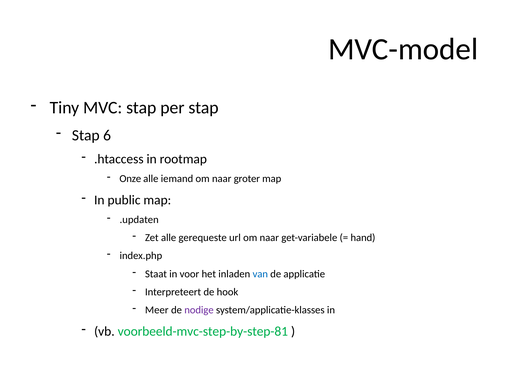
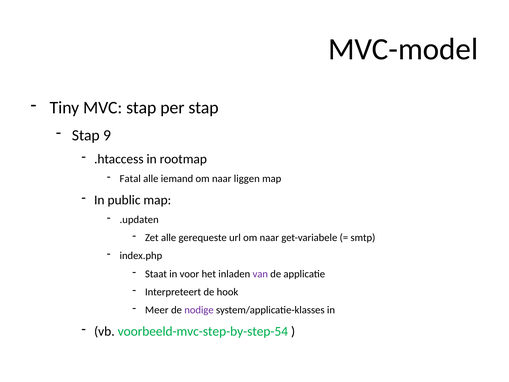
6: 6 -> 9
Onze: Onze -> Fatal
groter: groter -> liggen
hand: hand -> smtp
van colour: blue -> purple
voorbeeld-mvc-step-by-step-81: voorbeeld-mvc-step-by-step-81 -> voorbeeld-mvc-step-by-step-54
